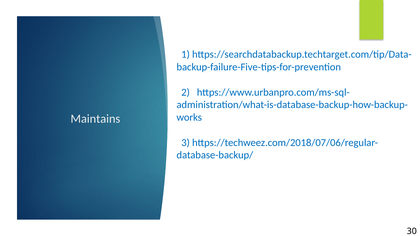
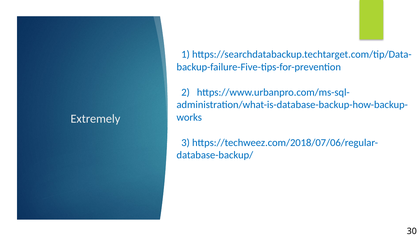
Maintains: Maintains -> Extremely
